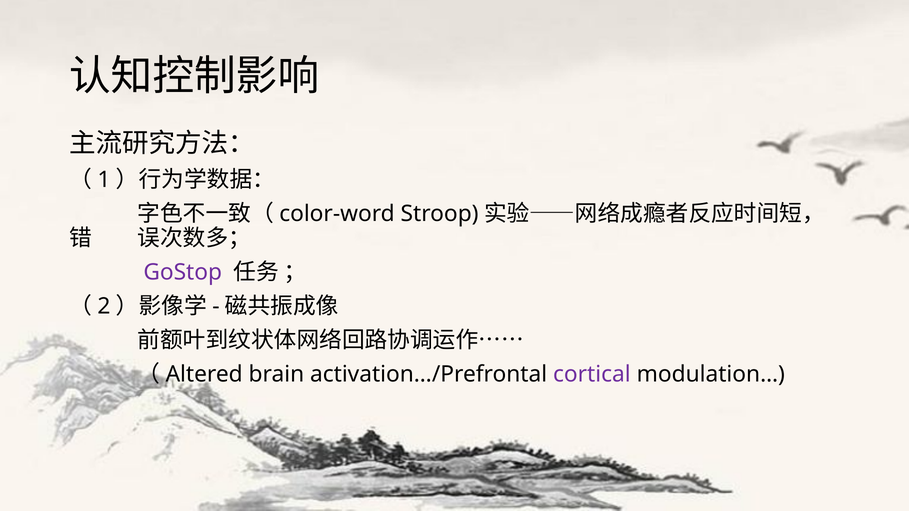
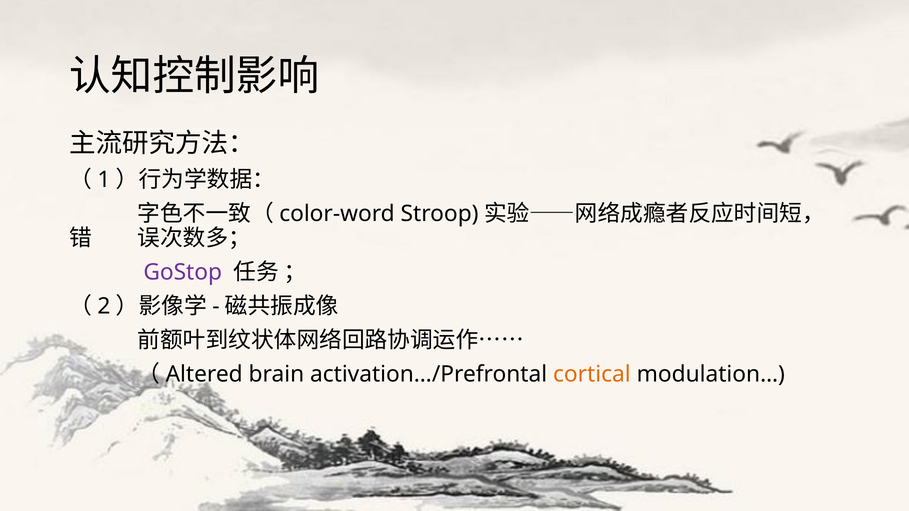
cortical colour: purple -> orange
